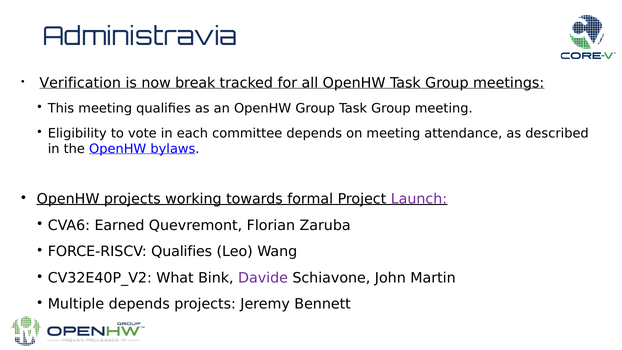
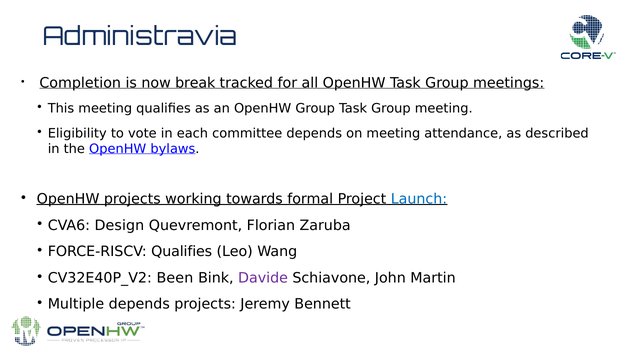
Verification: Verification -> Completion
Launch colour: purple -> blue
Earned: Earned -> Design
What: What -> Been
